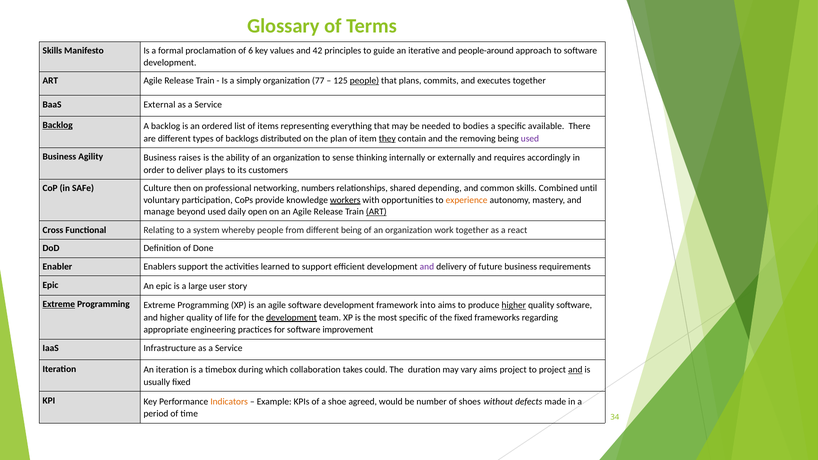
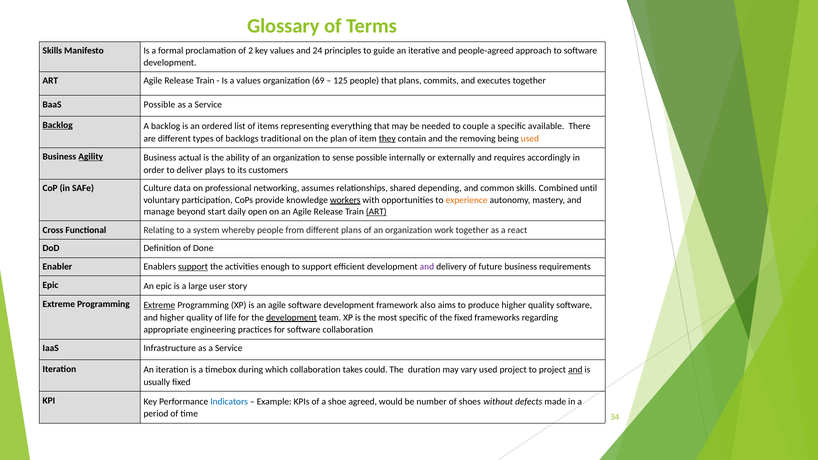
6: 6 -> 2
42: 42 -> 24
people-around: people-around -> people-agreed
a simply: simply -> values
77: 77 -> 69
people at (364, 81) underline: present -> none
BaaS External: External -> Possible
bodies: bodies -> couple
distributed: distributed -> traditional
used at (530, 138) colour: purple -> orange
Agility underline: none -> present
raises: raises -> actual
sense thinking: thinking -> possible
then: then -> data
numbers: numbers -> assumes
beyond used: used -> start
different being: being -> plans
support at (193, 267) underline: none -> present
learned: learned -> enough
Extreme at (59, 304) underline: present -> none
Extreme at (159, 305) underline: none -> present
into: into -> also
higher at (514, 305) underline: present -> none
software improvement: improvement -> collaboration
vary aims: aims -> used
Indicators colour: orange -> blue
